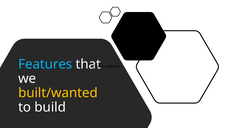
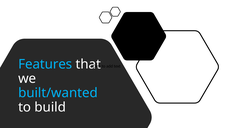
built/wanted colour: yellow -> light blue
